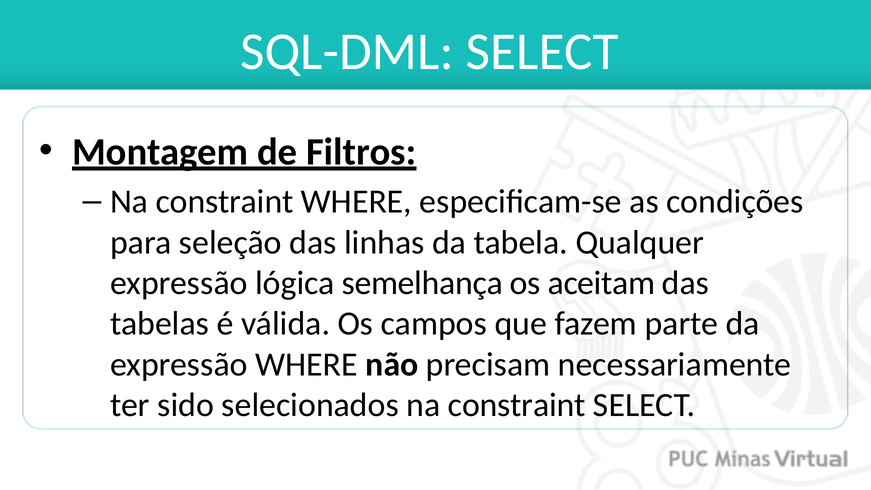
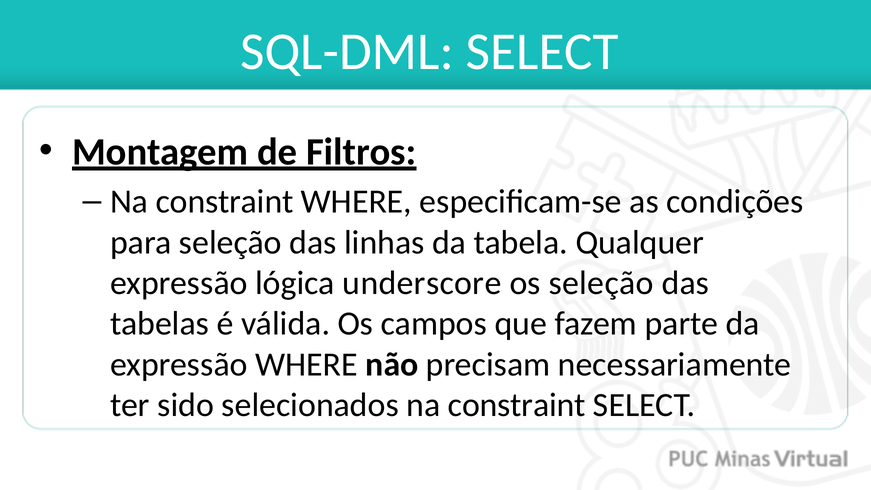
semelhança: semelhança -> underscore
os aceitam: aceitam -> seleção
